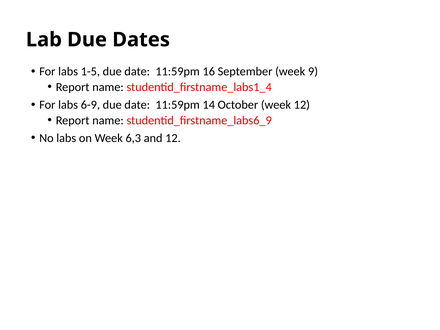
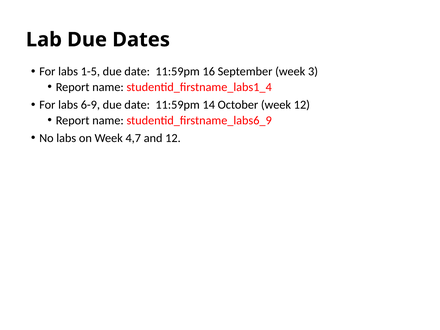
9: 9 -> 3
6,3: 6,3 -> 4,7
